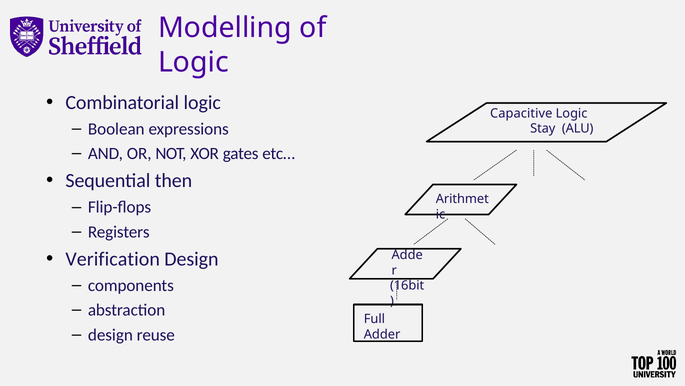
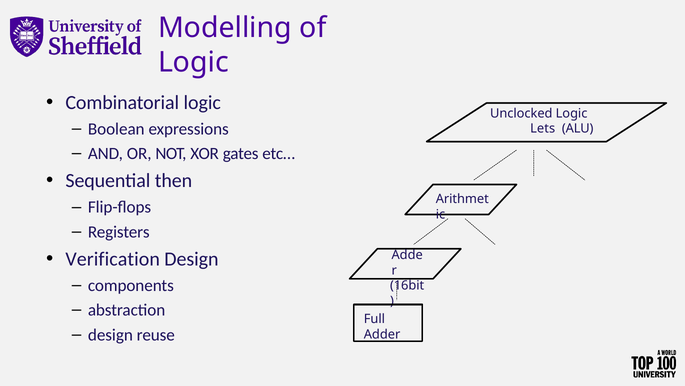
Capacitive: Capacitive -> Unclocked
Stay: Stay -> Lets
